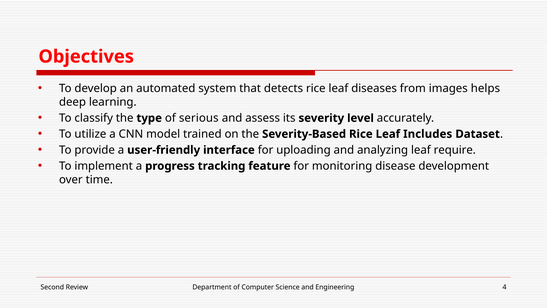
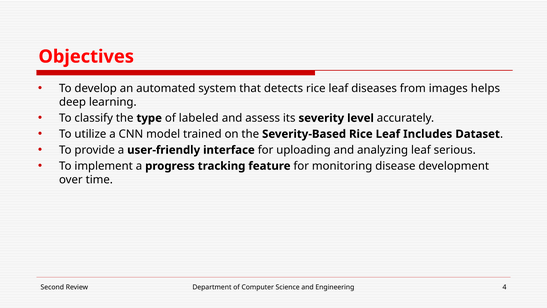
serious: serious -> labeled
require: require -> serious
